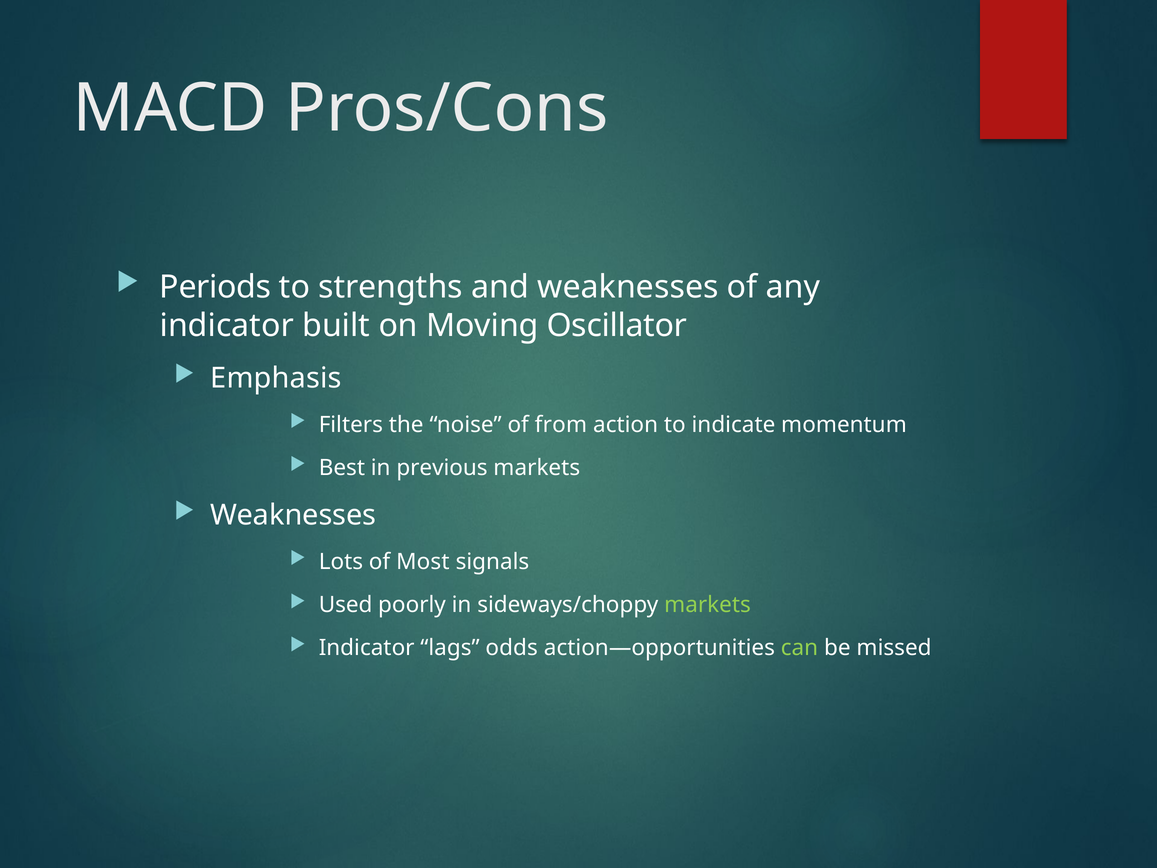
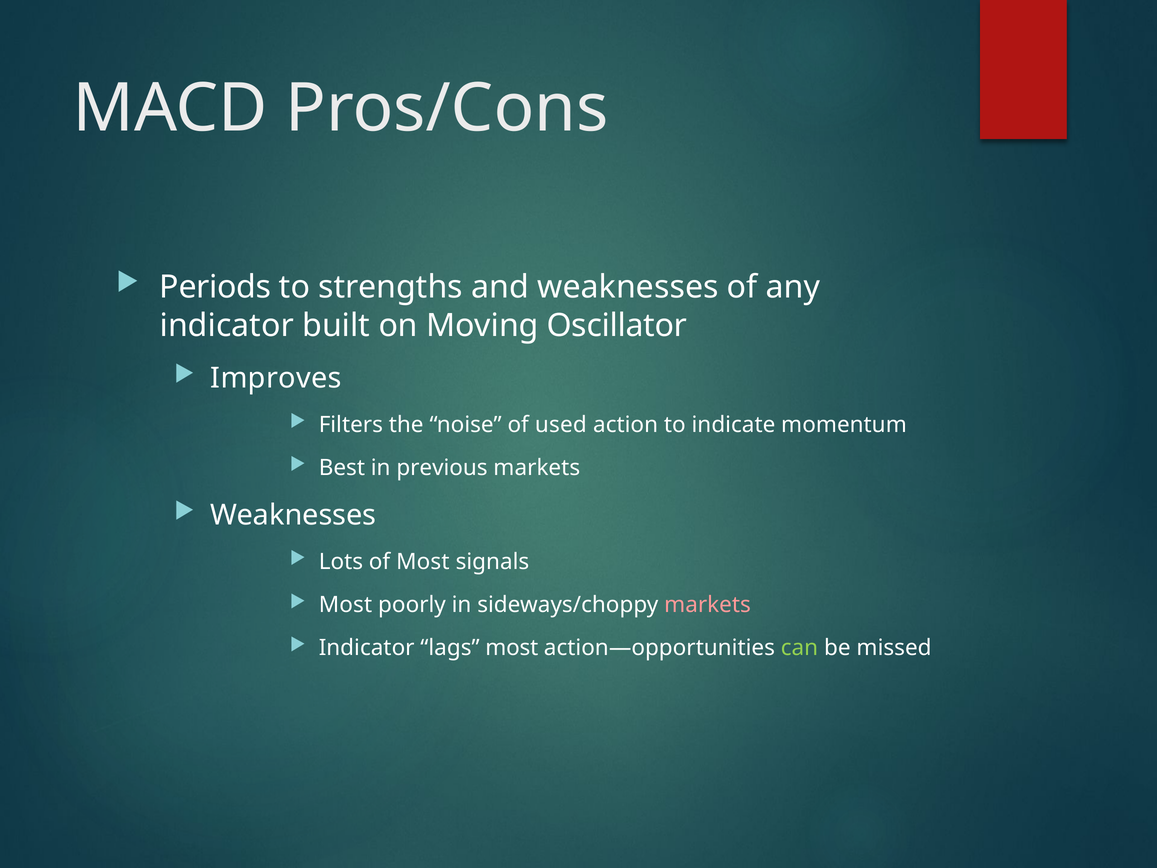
Emphasis: Emphasis -> Improves
from: from -> used
Used at (346, 605): Used -> Most
markets at (708, 605) colour: light green -> pink
lags odds: odds -> most
